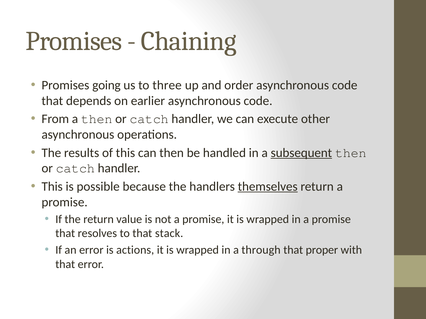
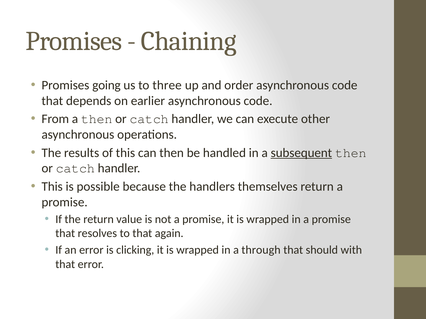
themselves underline: present -> none
stack: stack -> again
actions: actions -> clicking
proper: proper -> should
